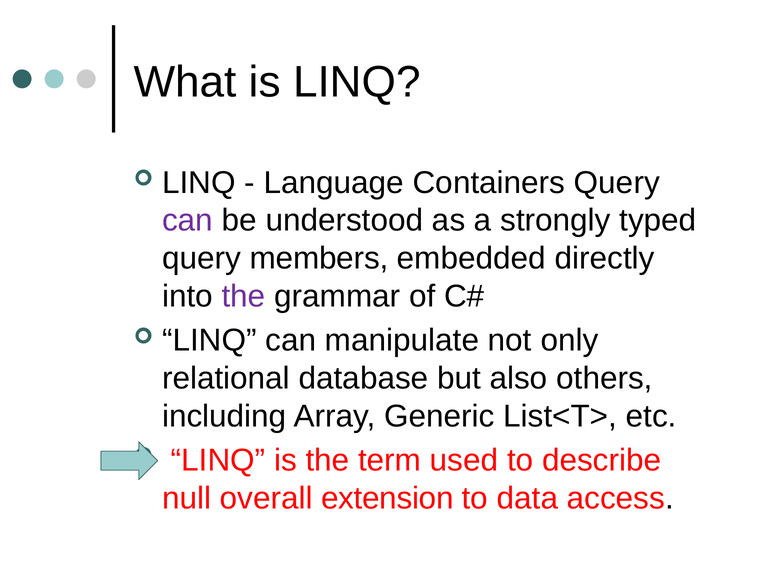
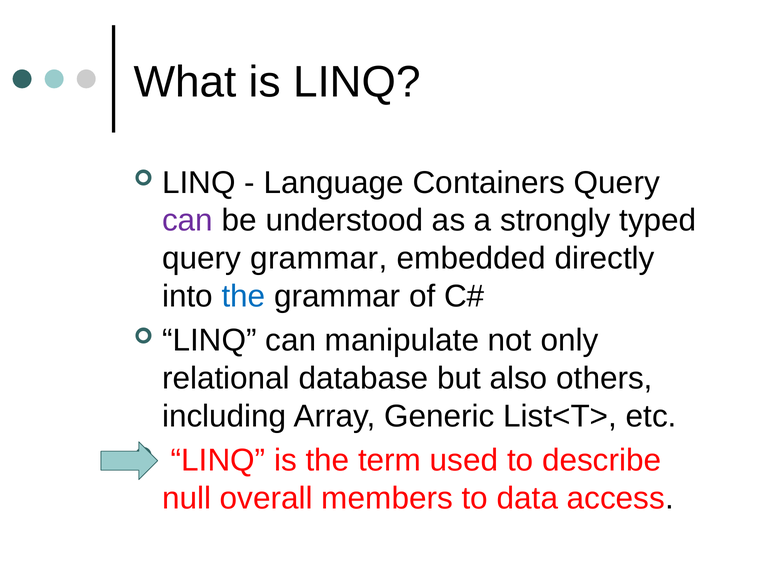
query members: members -> grammar
the at (244, 296) colour: purple -> blue
extension: extension -> members
